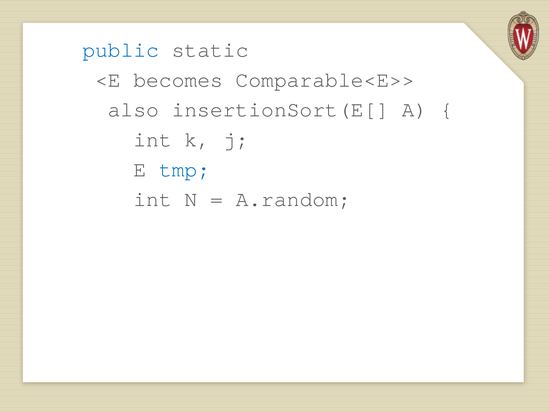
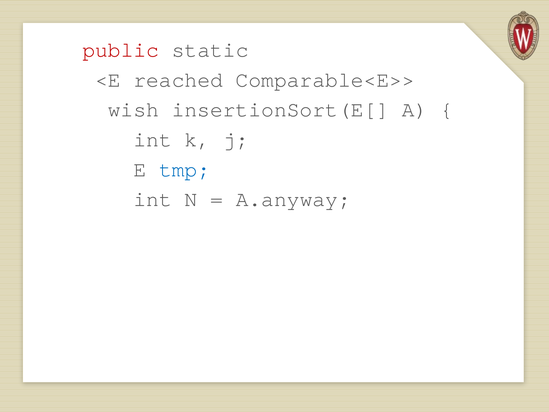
public colour: blue -> red
becomes: becomes -> reached
also: also -> wish
A.random: A.random -> A.anyway
